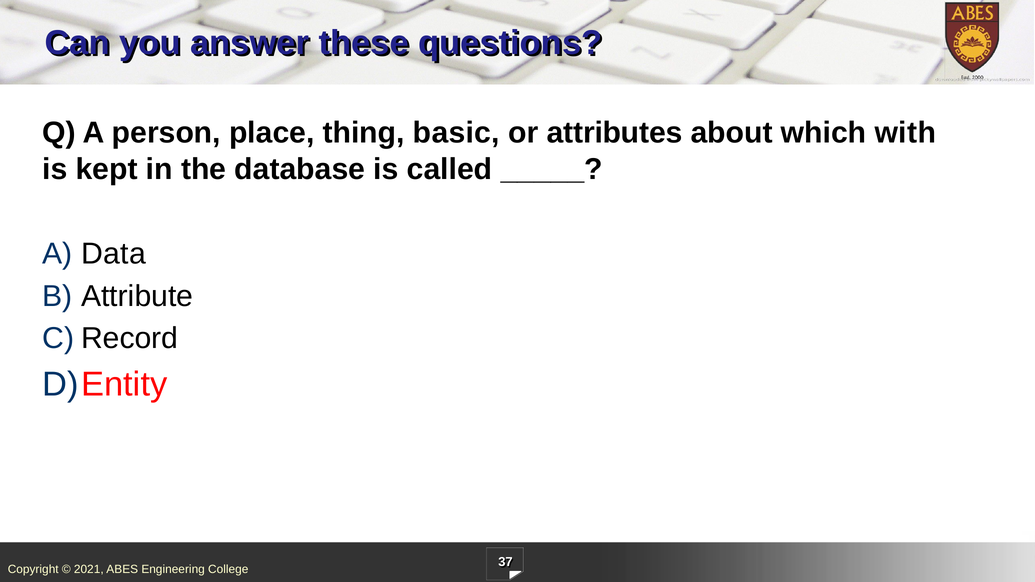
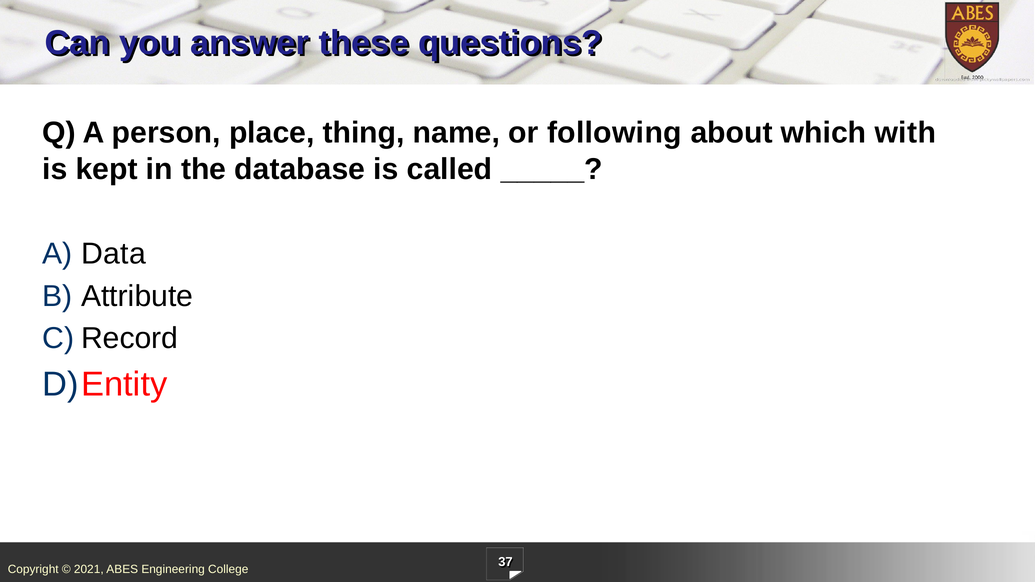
basic: basic -> name
attributes: attributes -> following
